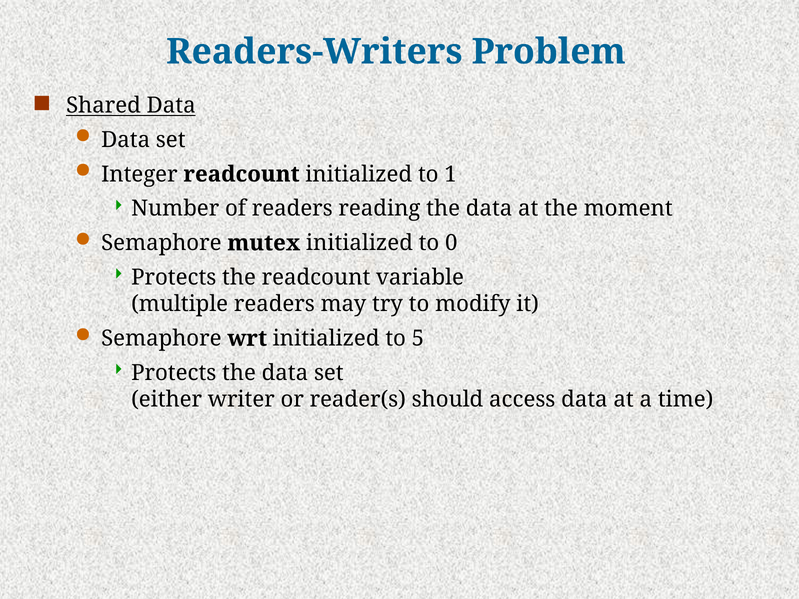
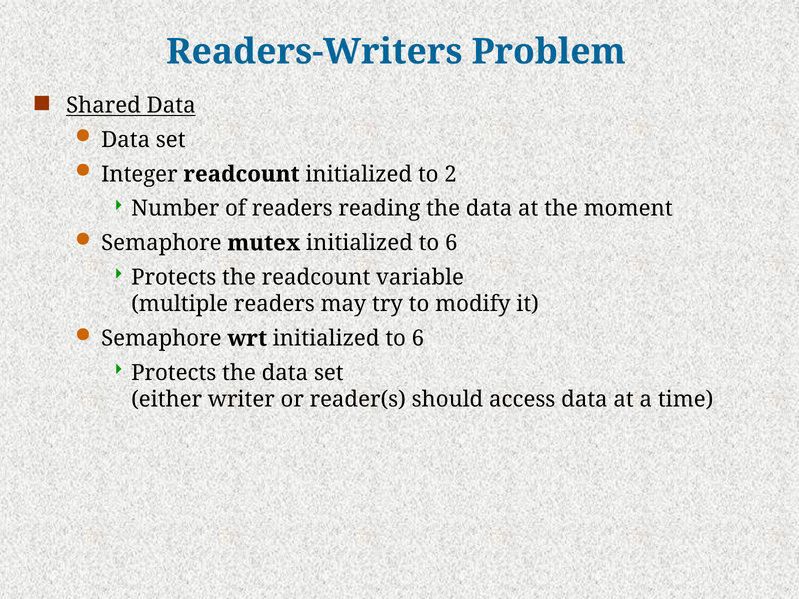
1: 1 -> 2
mutex initialized to 0: 0 -> 6
wrt initialized to 5: 5 -> 6
